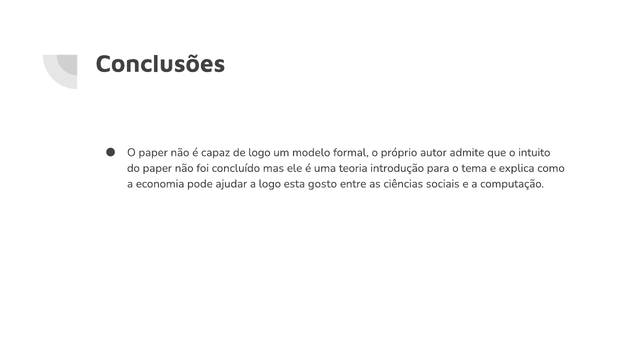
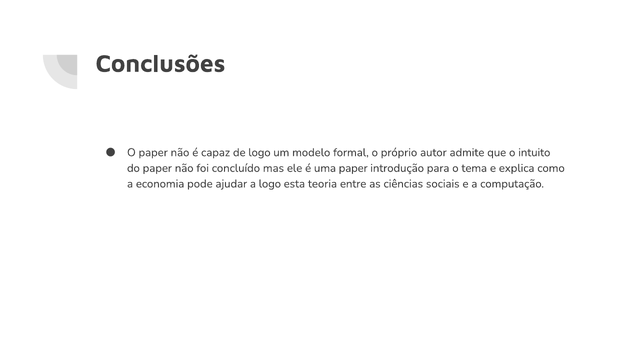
uma teoria: teoria -> paper
gosto: gosto -> teoria
